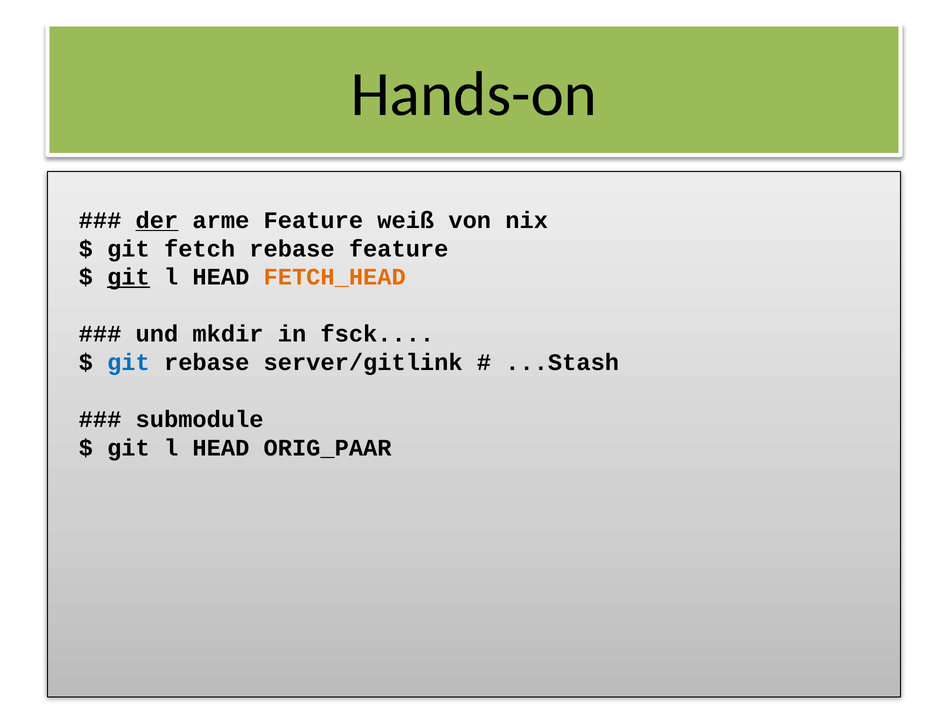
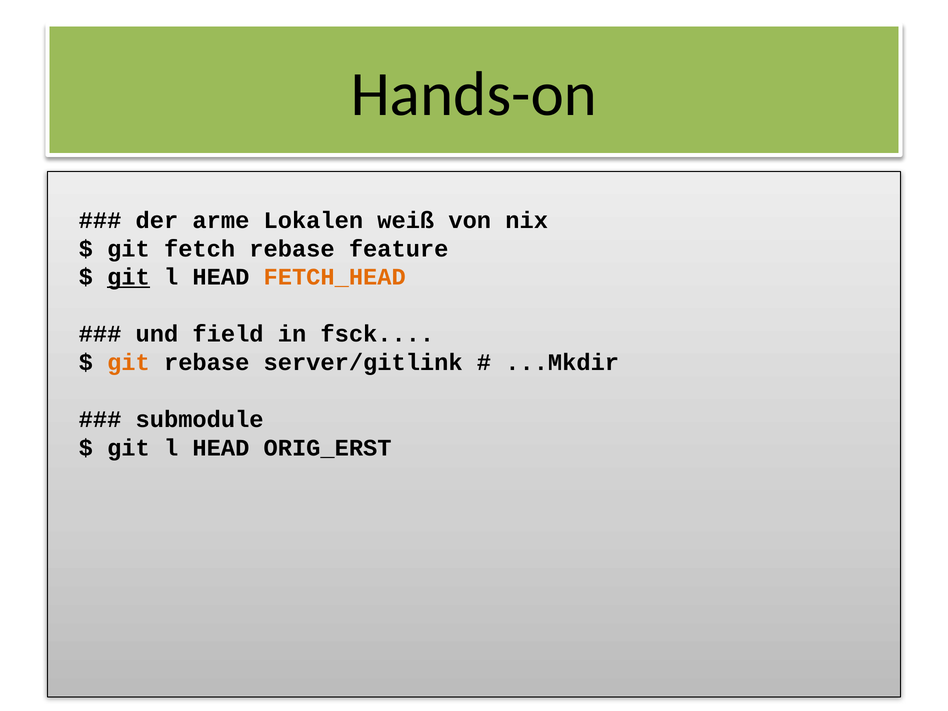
der underline: present -> none
arme Feature: Feature -> Lokalen
mkdir: mkdir -> field
git at (128, 362) colour: blue -> orange
...Stash: ...Stash -> ...Mkdir
ORIG_PAAR: ORIG_PAAR -> ORIG_ERST
